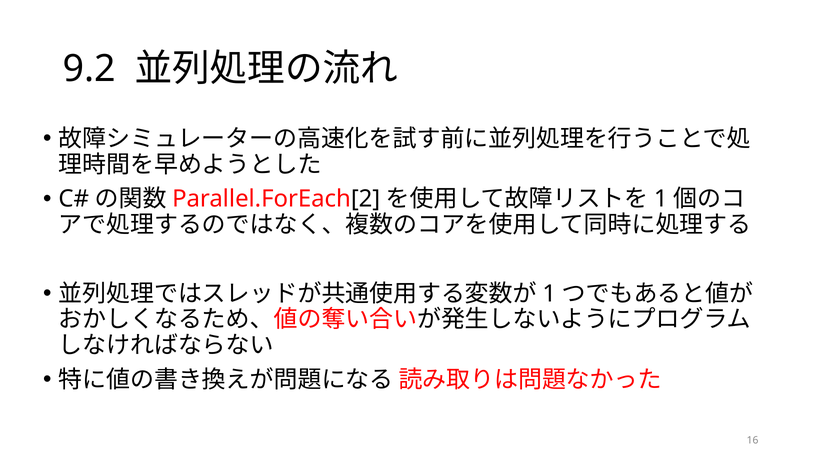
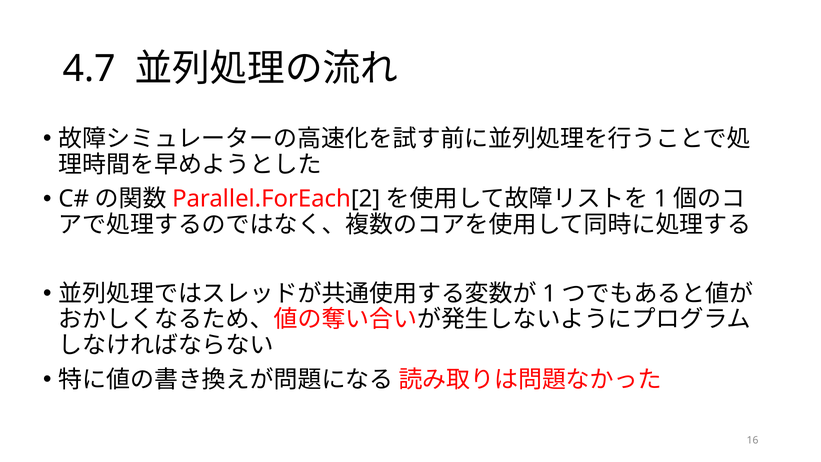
9.2: 9.2 -> 4.7
